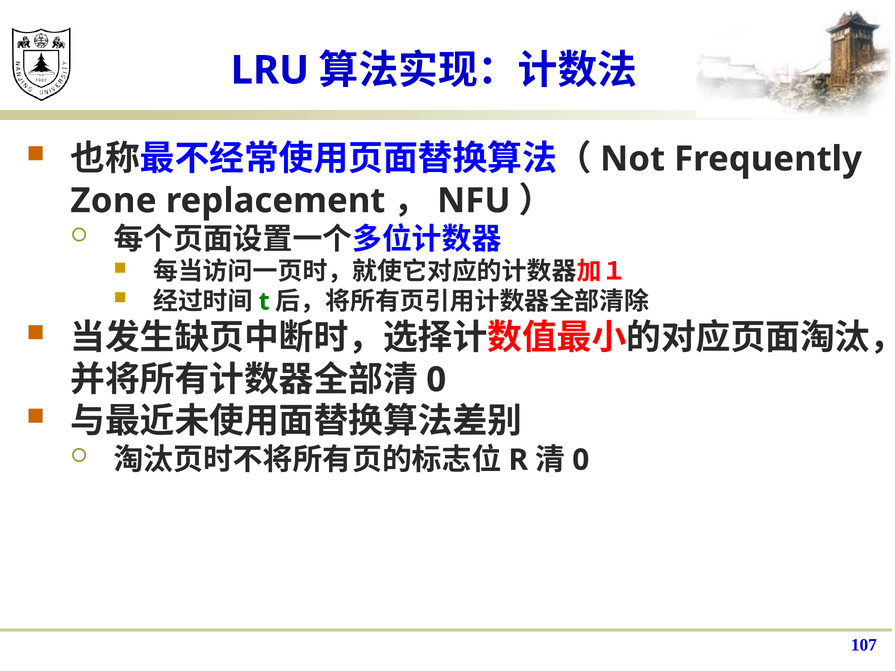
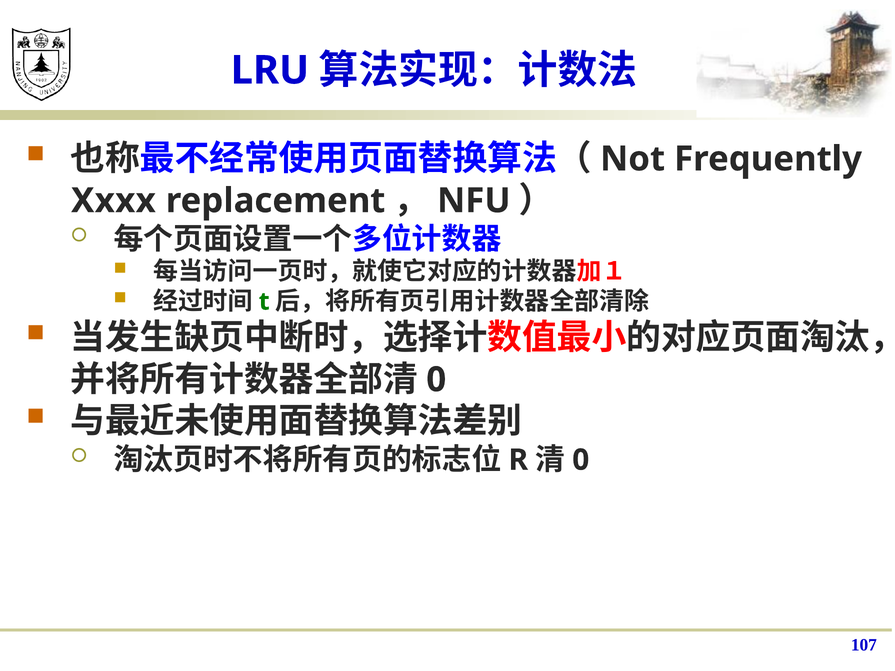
Zone: Zone -> Xxxx
